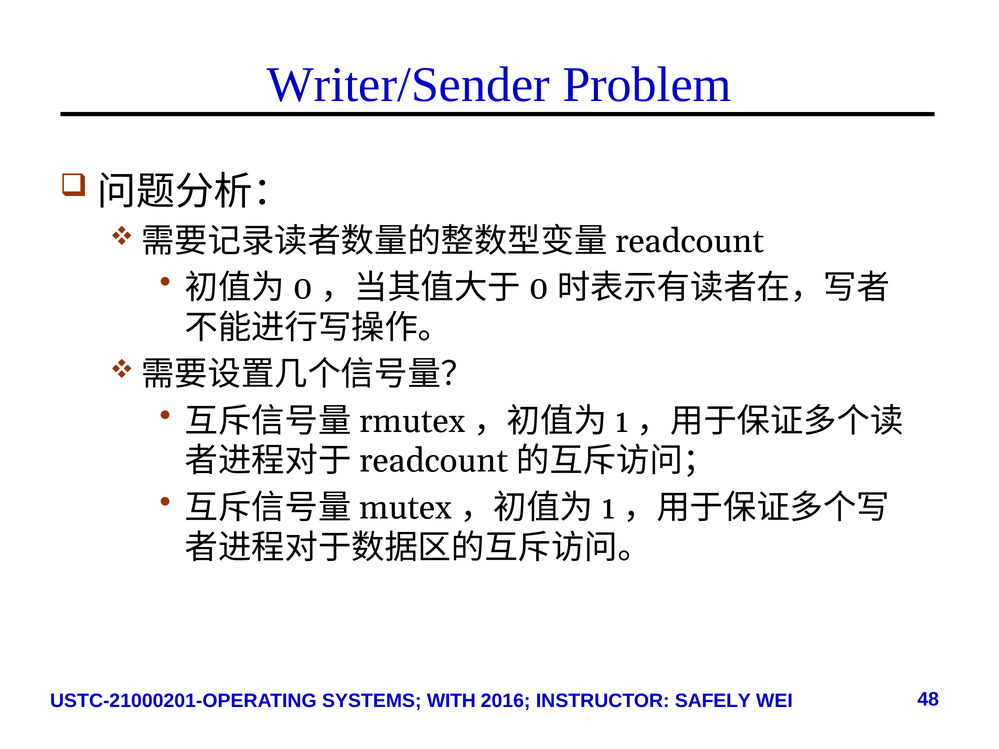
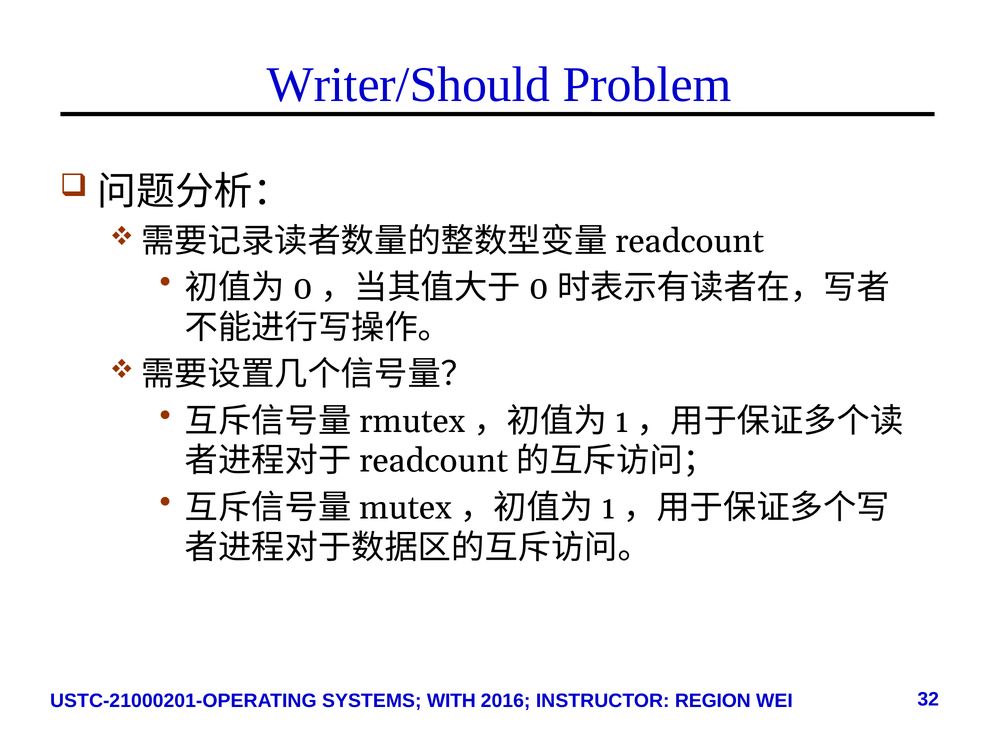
Writer/Sender: Writer/Sender -> Writer/Should
SAFELY: SAFELY -> REGION
48: 48 -> 32
